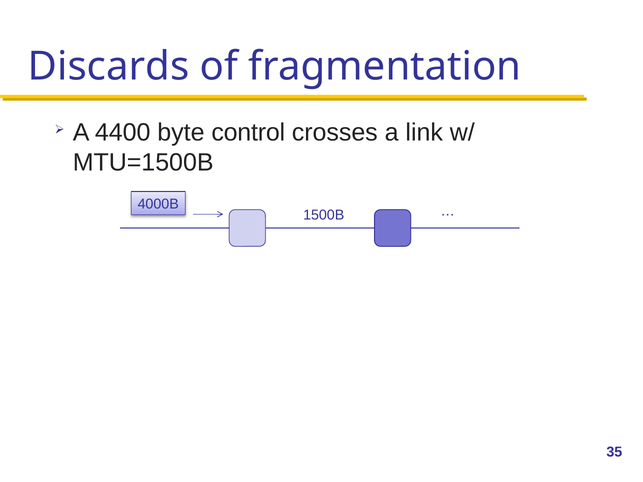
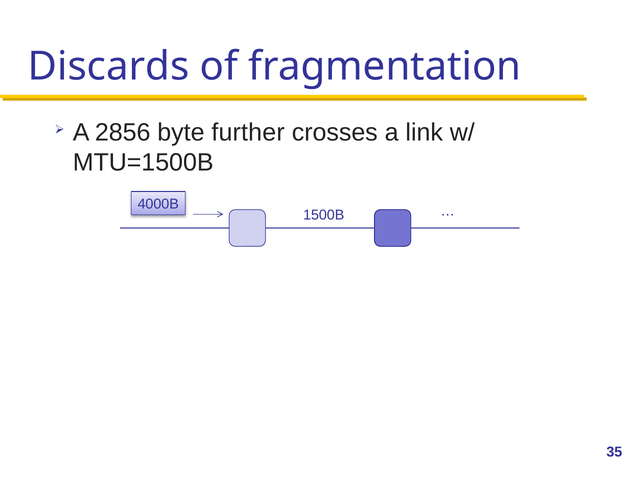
4400: 4400 -> 2856
control: control -> further
